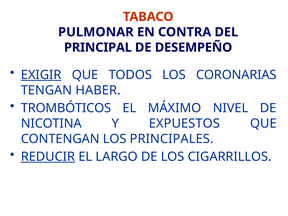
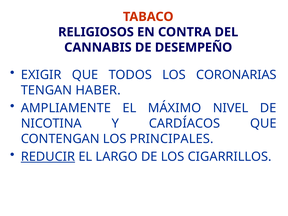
PULMONAR: PULMONAR -> RELIGIOSOS
PRINCIPAL: PRINCIPAL -> CANNABIS
EXIGIR underline: present -> none
TROMBÓTICOS: TROMBÓTICOS -> AMPLIAMENTE
EXPUESTOS: EXPUESTOS -> CARDÍACOS
